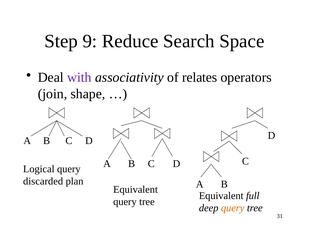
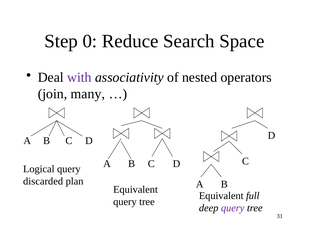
9: 9 -> 0
relates: relates -> nested
shape: shape -> many
query at (233, 209) colour: orange -> purple
